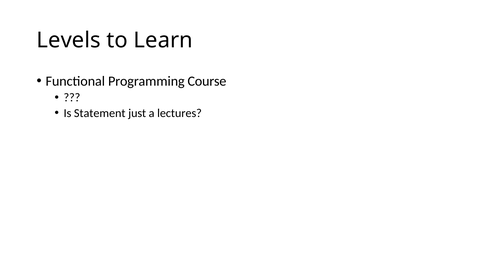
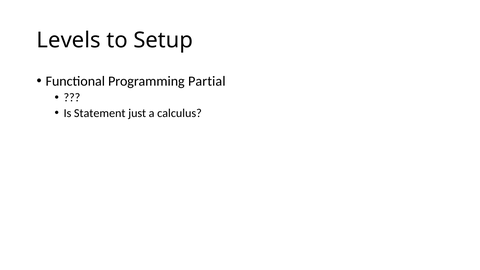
Learn: Learn -> Setup
Course: Course -> Partial
lectures: lectures -> calculus
